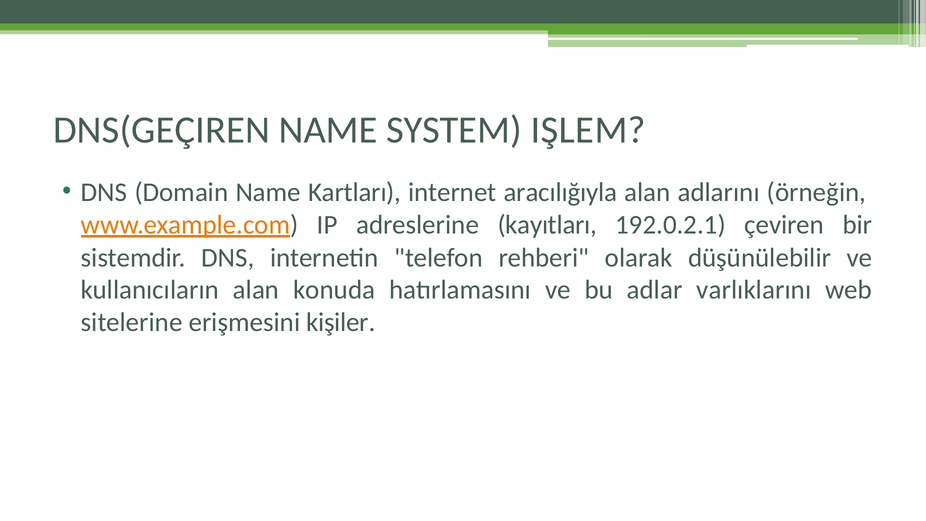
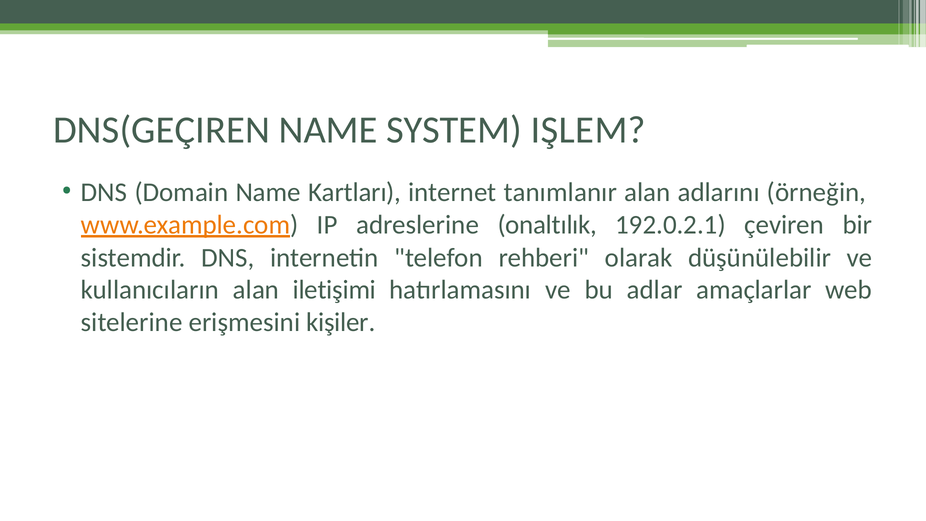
aracılığıyla: aracılığıyla -> tanımlanır
kayıtları: kayıtları -> onaltılık
konuda: konuda -> iletişimi
varlıklarını: varlıklarını -> amaçlarlar
